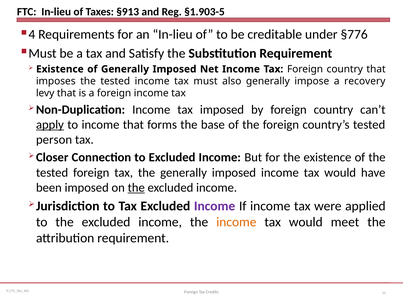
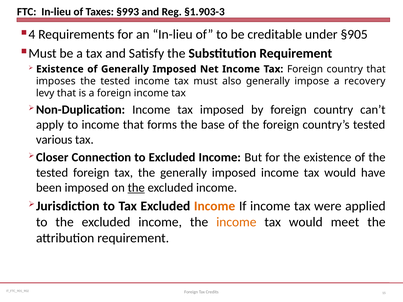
§913: §913 -> §993
§1.903-5: §1.903-5 -> §1.903-3
§776: §776 -> §905
apply underline: present -> none
person: person -> various
Income at (215, 206) colour: purple -> orange
